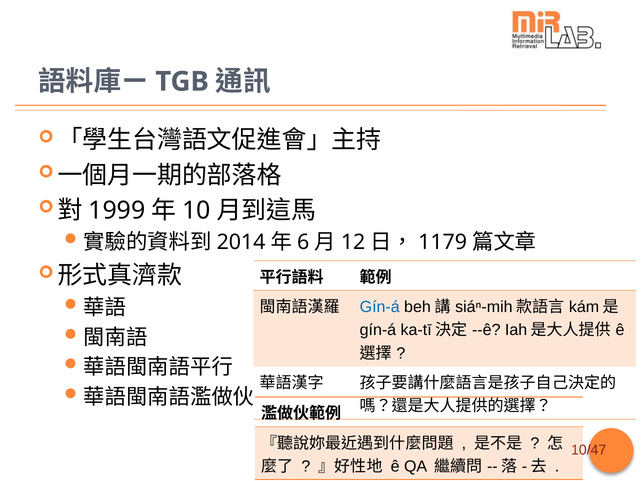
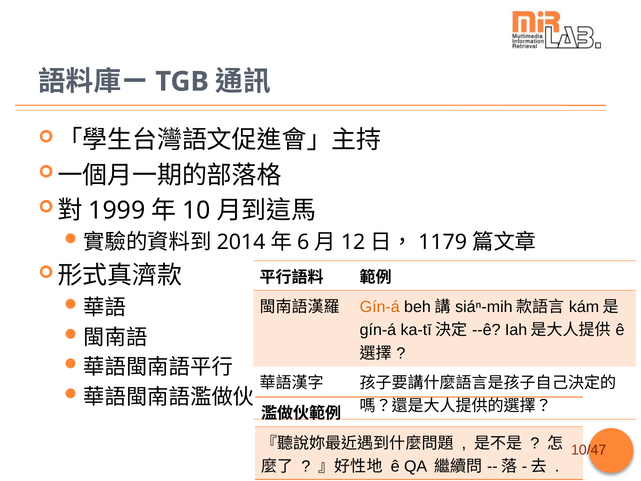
Gín-á at (380, 307) colour: blue -> orange
